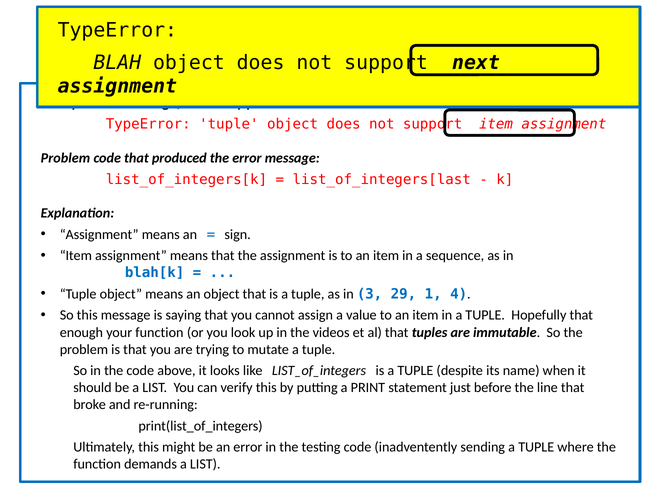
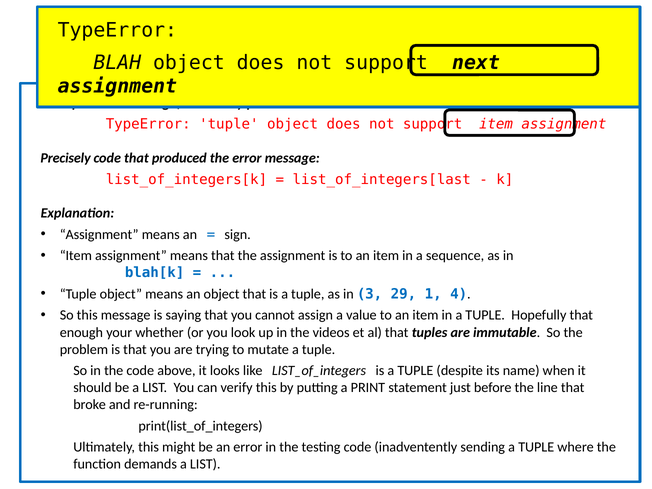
Problem at (65, 158): Problem -> Precisely
your function: function -> whether
